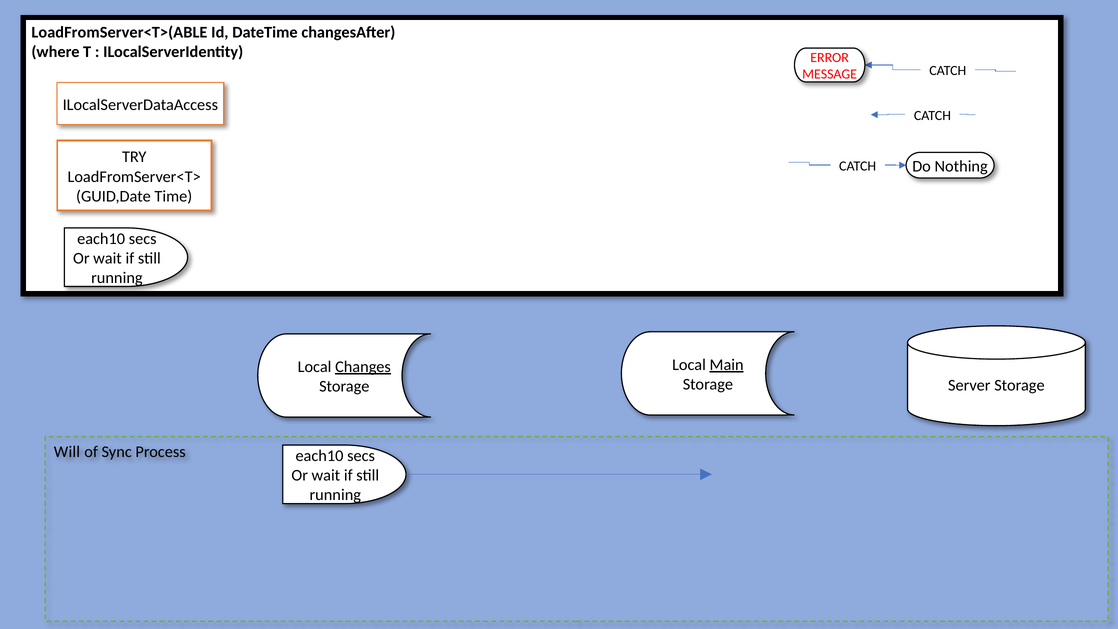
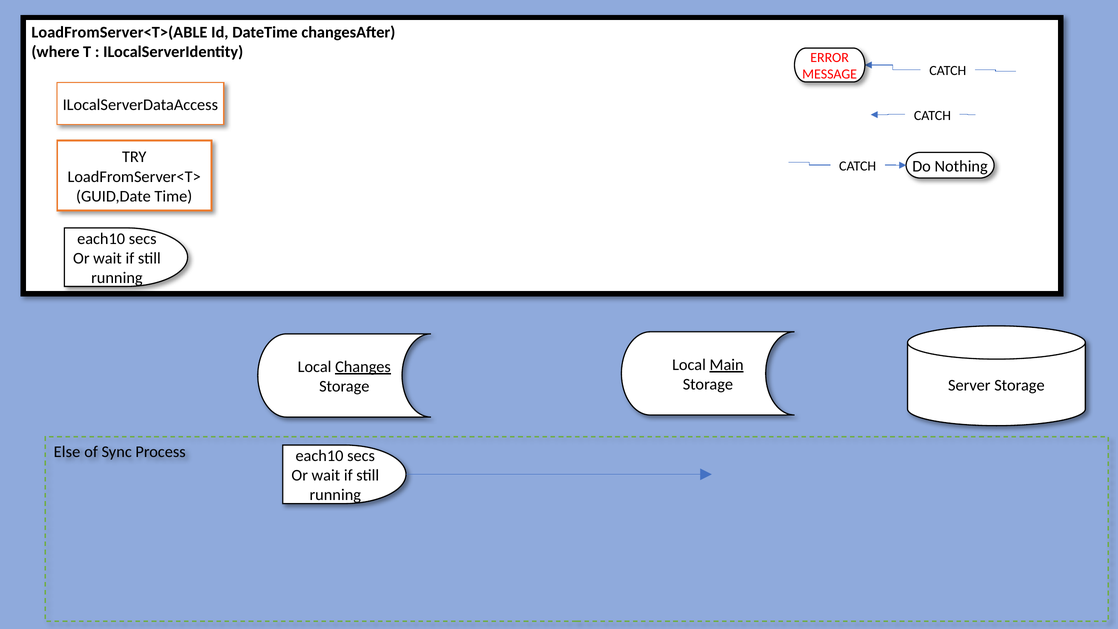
Will: Will -> Else
